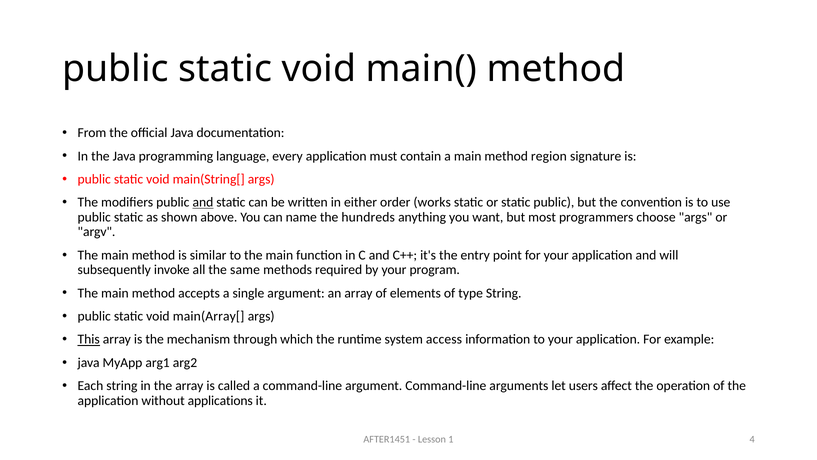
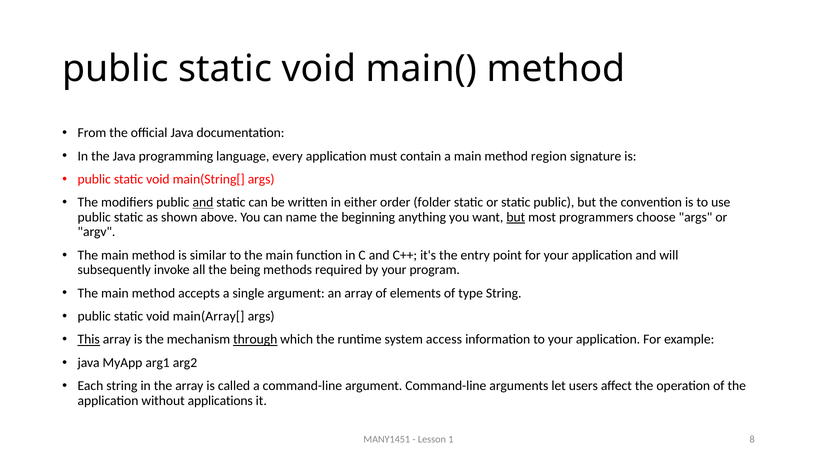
works: works -> folder
hundreds: hundreds -> beginning
but at (516, 217) underline: none -> present
same: same -> being
through underline: none -> present
AFTER1451: AFTER1451 -> MANY1451
4: 4 -> 8
